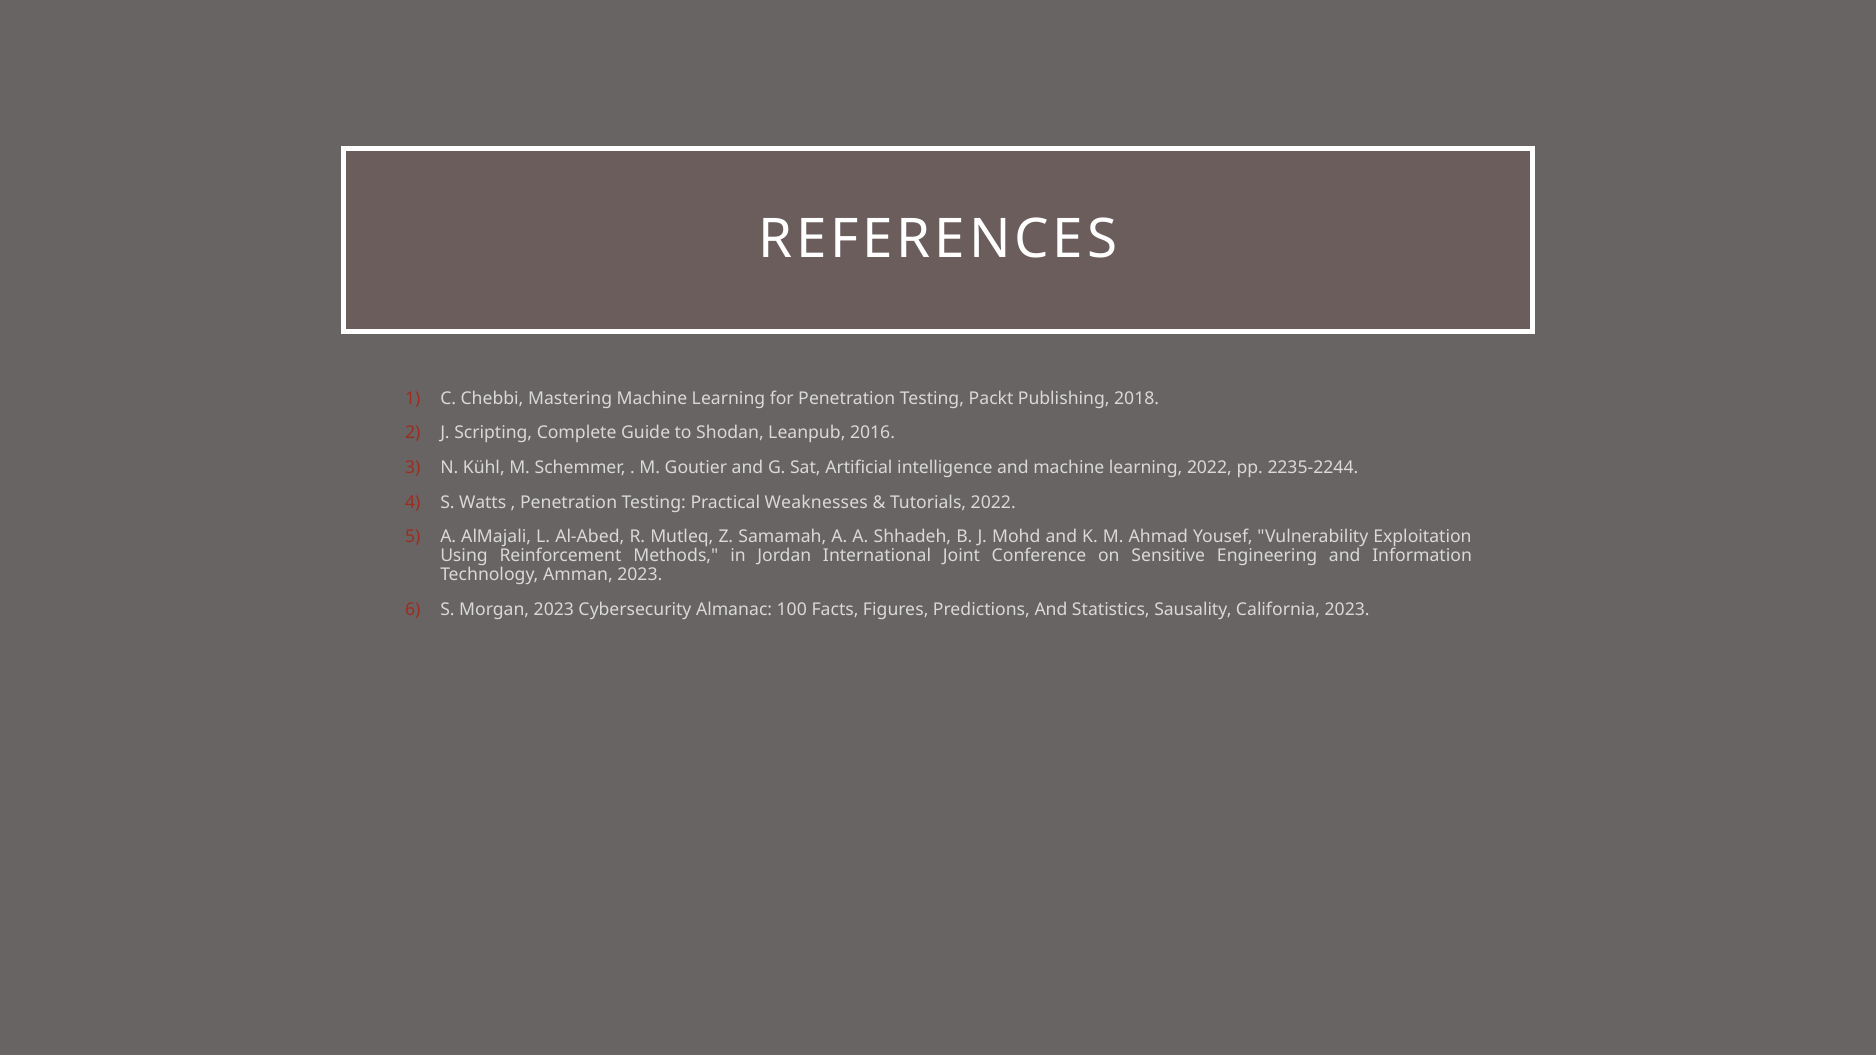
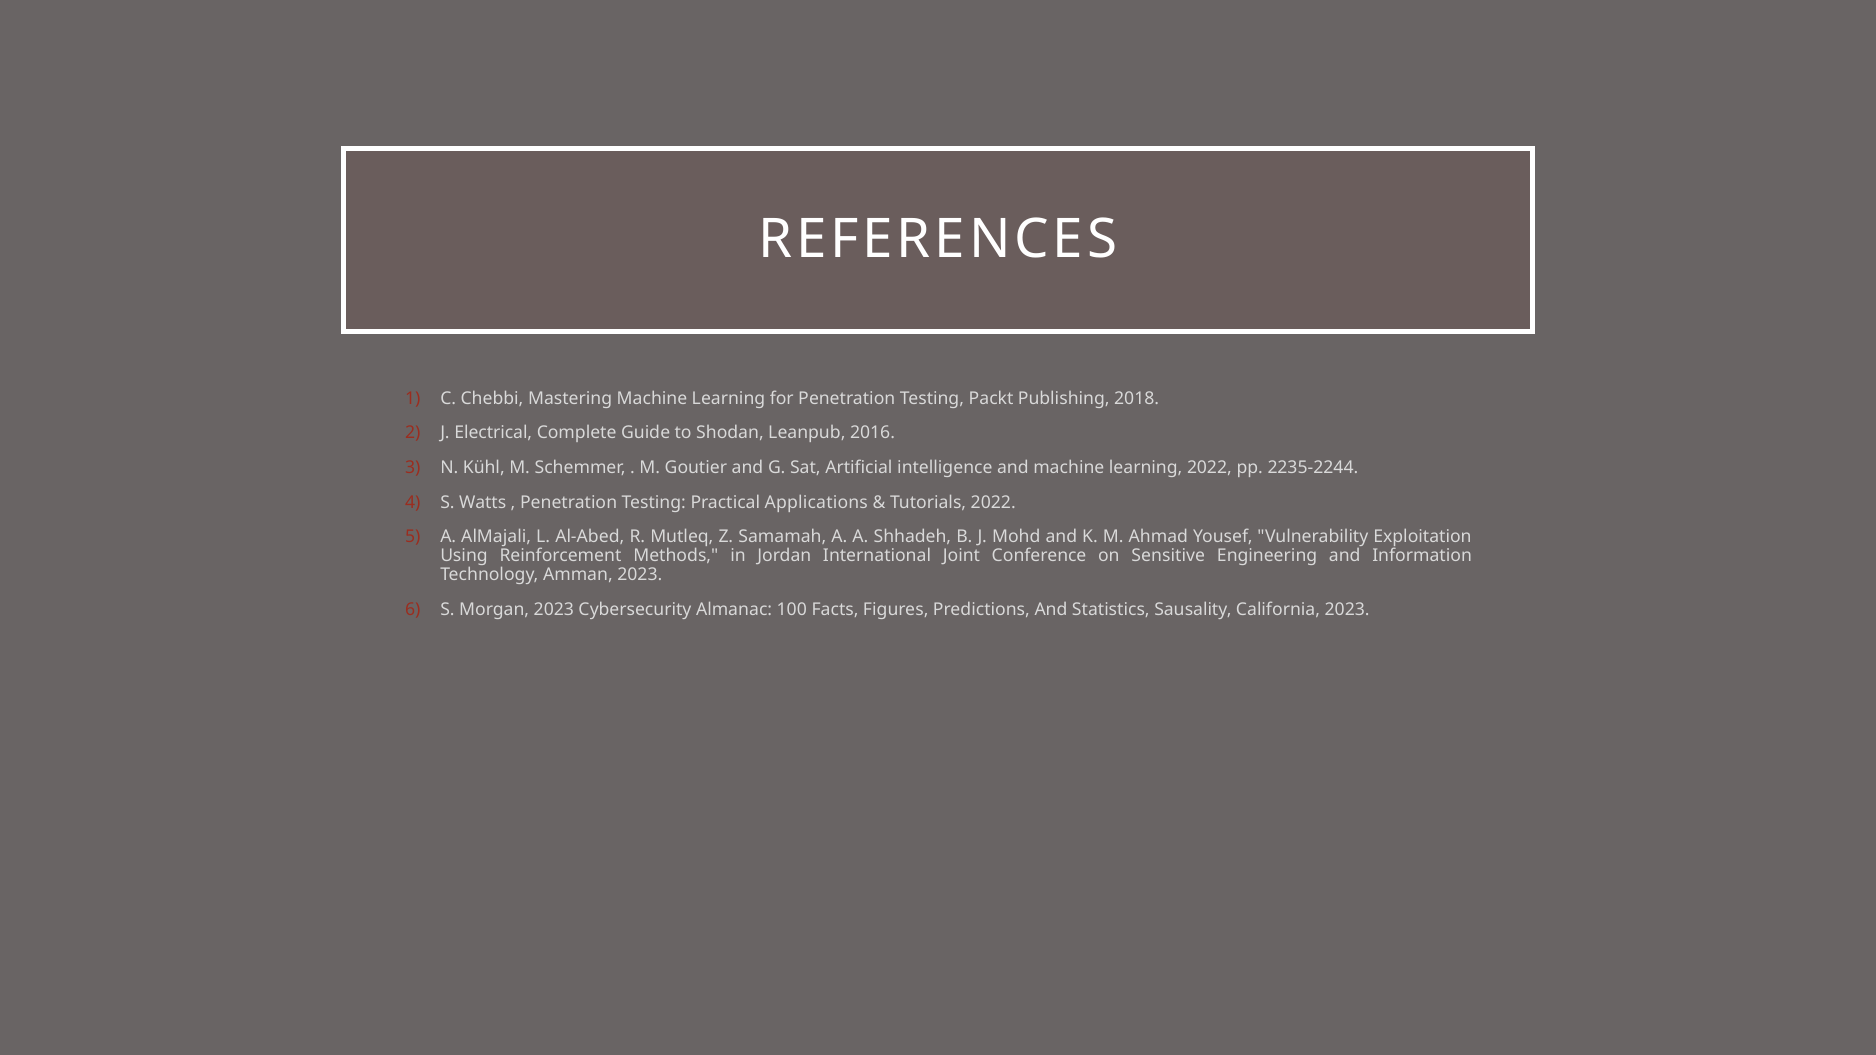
Scripting: Scripting -> Electrical
Weaknesses: Weaknesses -> Applications
